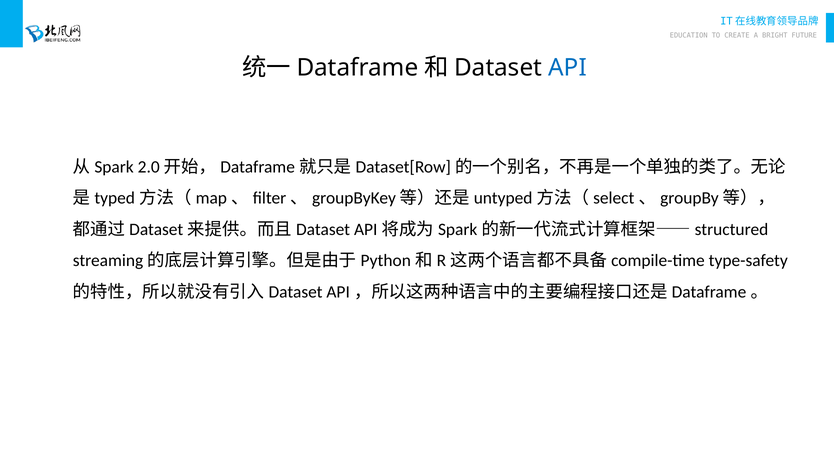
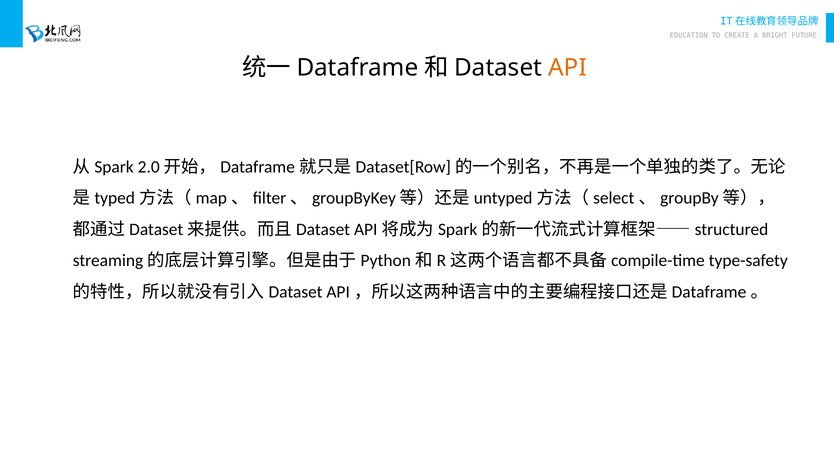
API colour: blue -> orange
